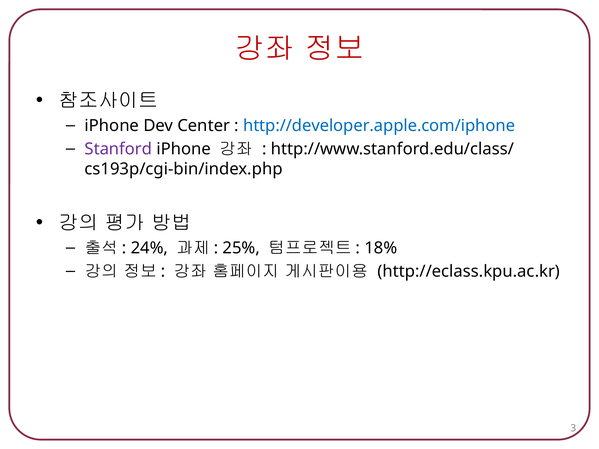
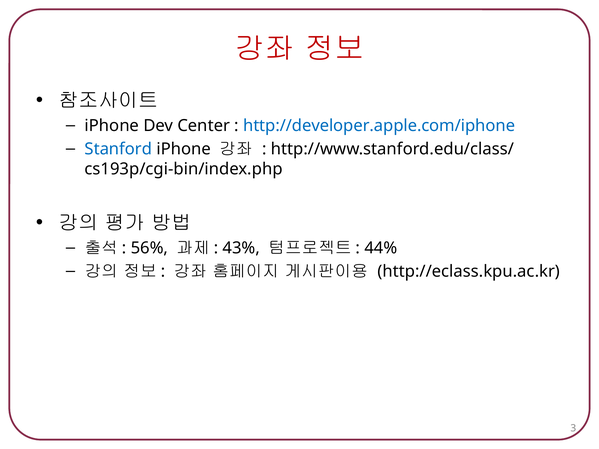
Stanford colour: purple -> blue
24%: 24% -> 56%
25%: 25% -> 43%
18%: 18% -> 44%
